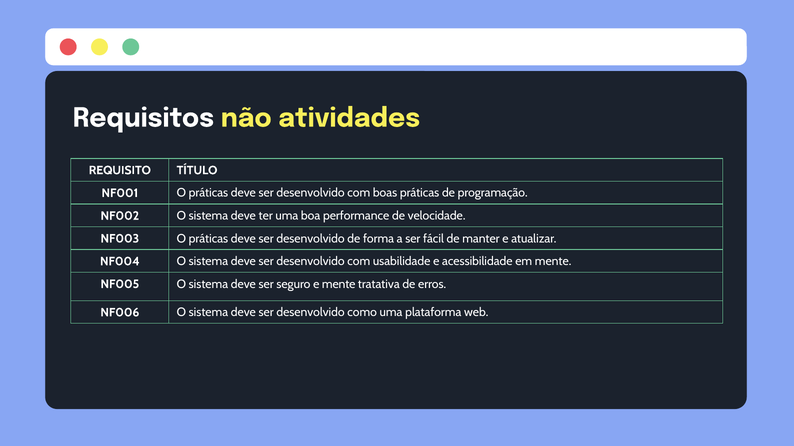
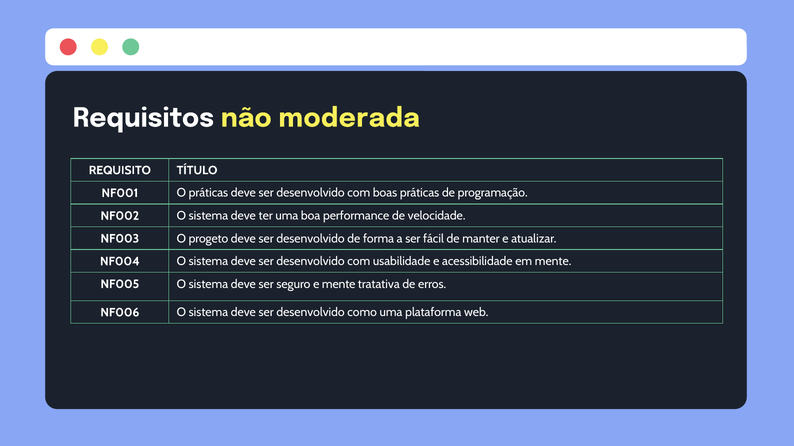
atividades: atividades -> moderada
NF003 O práticas: práticas -> progeto
